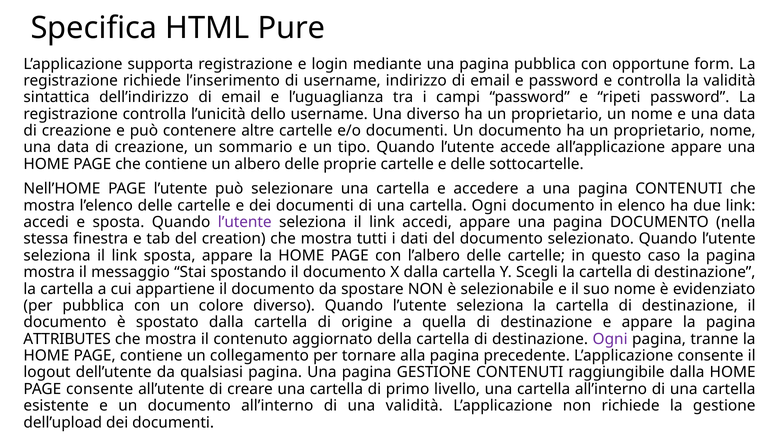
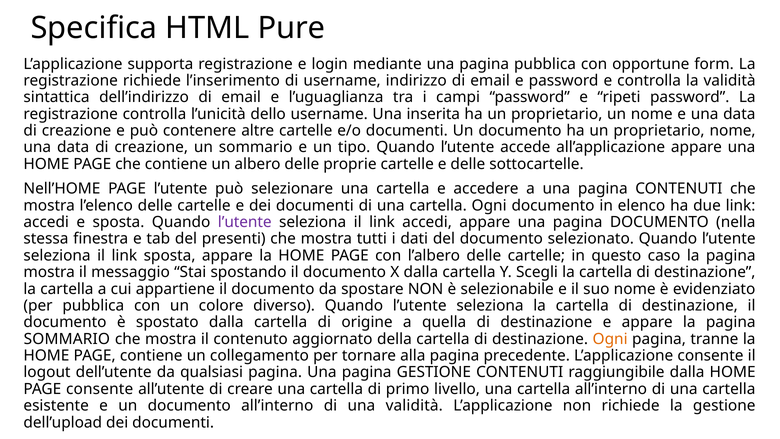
Una diverso: diverso -> inserita
creation: creation -> presenti
ATTRIBUTES at (67, 339): ATTRIBUTES -> SOMMARIO
Ogni at (610, 339) colour: purple -> orange
